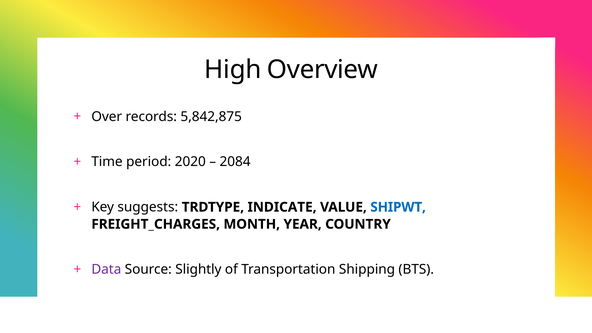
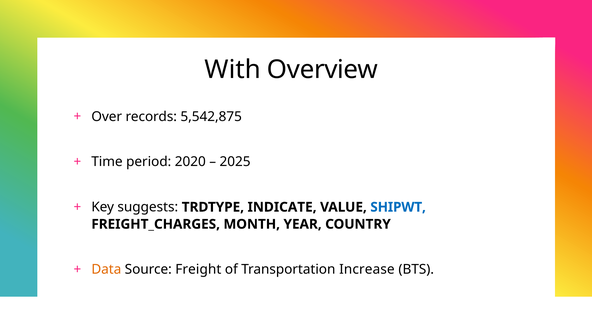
High: High -> With
5,842,875: 5,842,875 -> 5,542,875
2084: 2084 -> 2025
Data colour: purple -> orange
Slightly: Slightly -> Freight
Shipping: Shipping -> Increase
